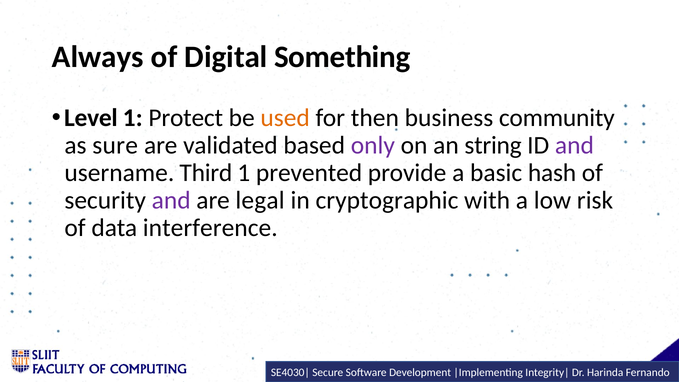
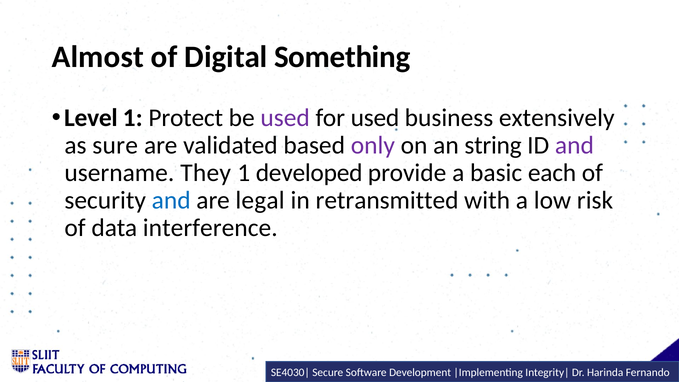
Always: Always -> Almost
used at (285, 118) colour: orange -> purple
for then: then -> used
community: community -> extensively
Third: Third -> They
prevented: prevented -> developed
hash: hash -> each
and at (171, 200) colour: purple -> blue
cryptographic: cryptographic -> retransmitted
